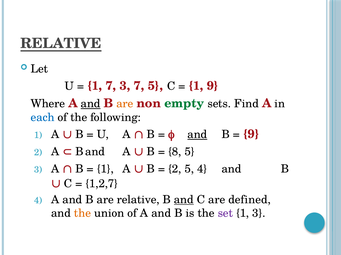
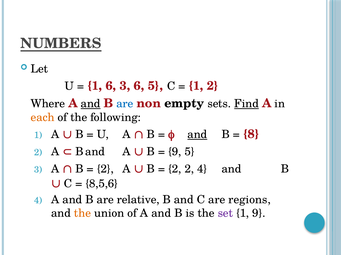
RELATIVE at (61, 44): RELATIVE -> NUMBERS
1 7: 7 -> 6
3 7: 7 -> 6
1 9: 9 -> 2
are at (125, 104) colour: orange -> blue
empty colour: green -> black
Find underline: none -> present
each colour: blue -> orange
9 at (251, 135): 9 -> 8
8 at (175, 152): 8 -> 9
1 at (105, 169): 1 -> 2
2 5: 5 -> 2
1,2,7: 1,2,7 -> 8,5,6
and at (184, 200) underline: present -> none
defined: defined -> regions
1 3: 3 -> 9
